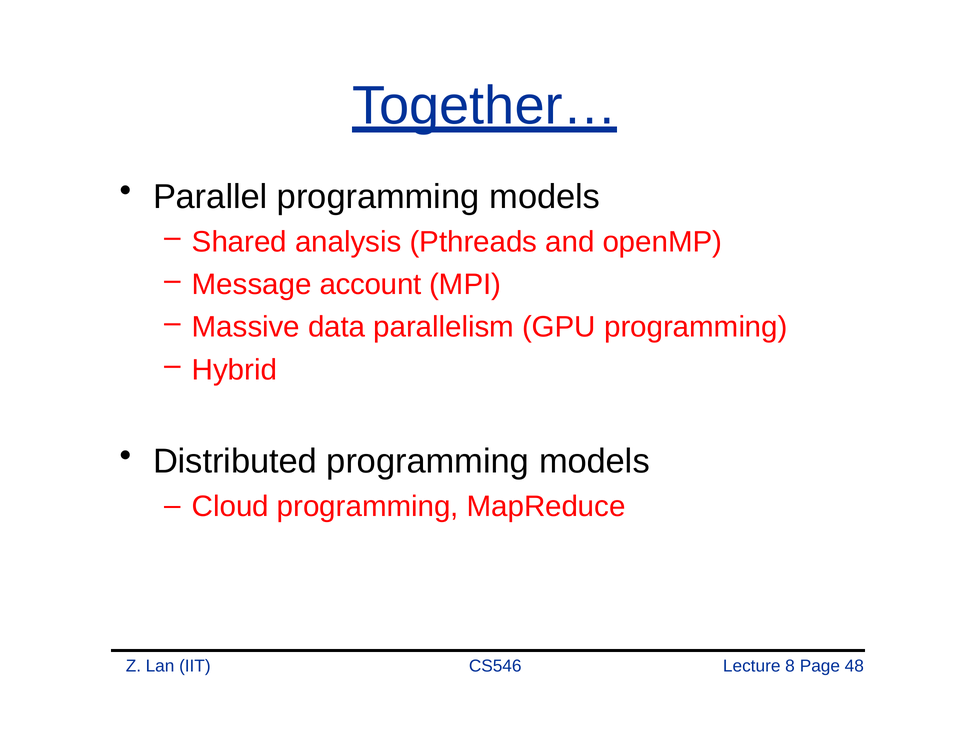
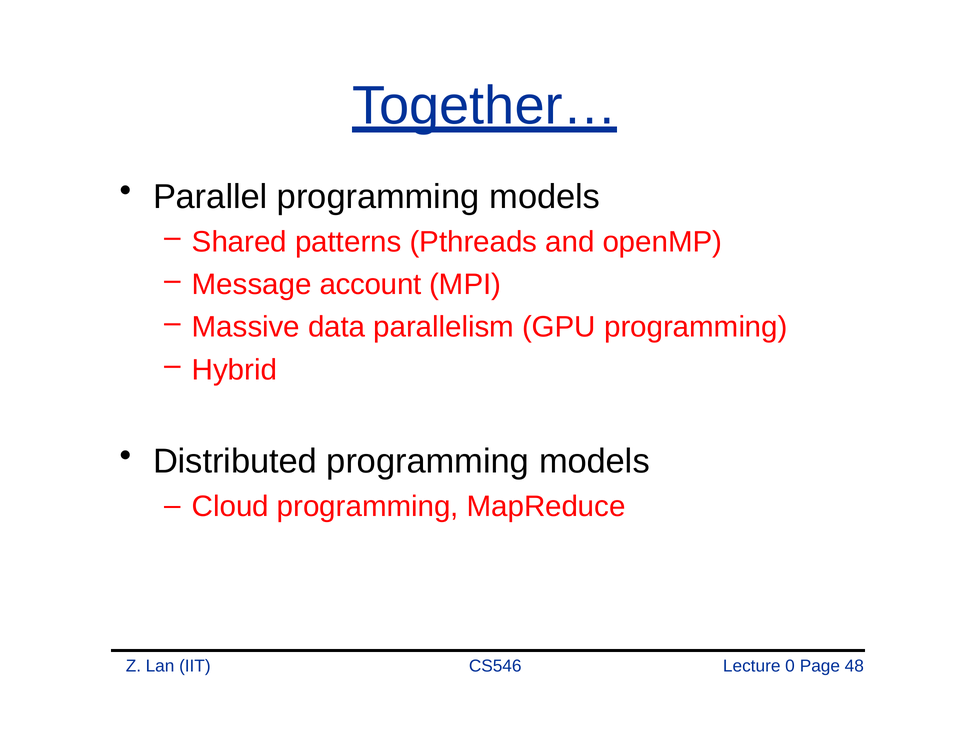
analysis: analysis -> patterns
8: 8 -> 0
